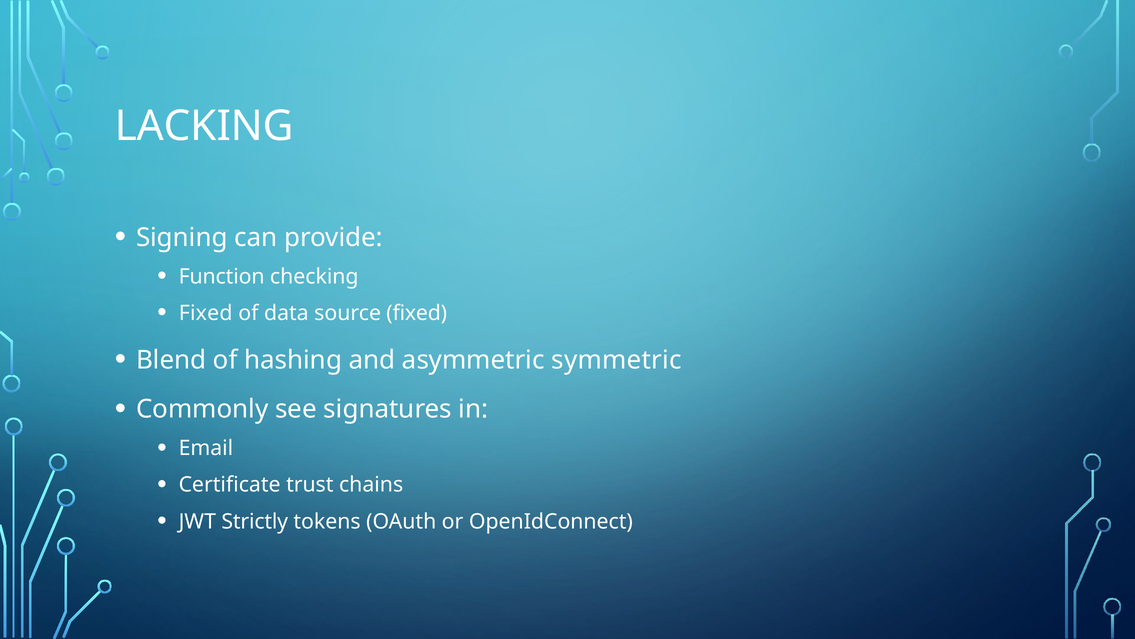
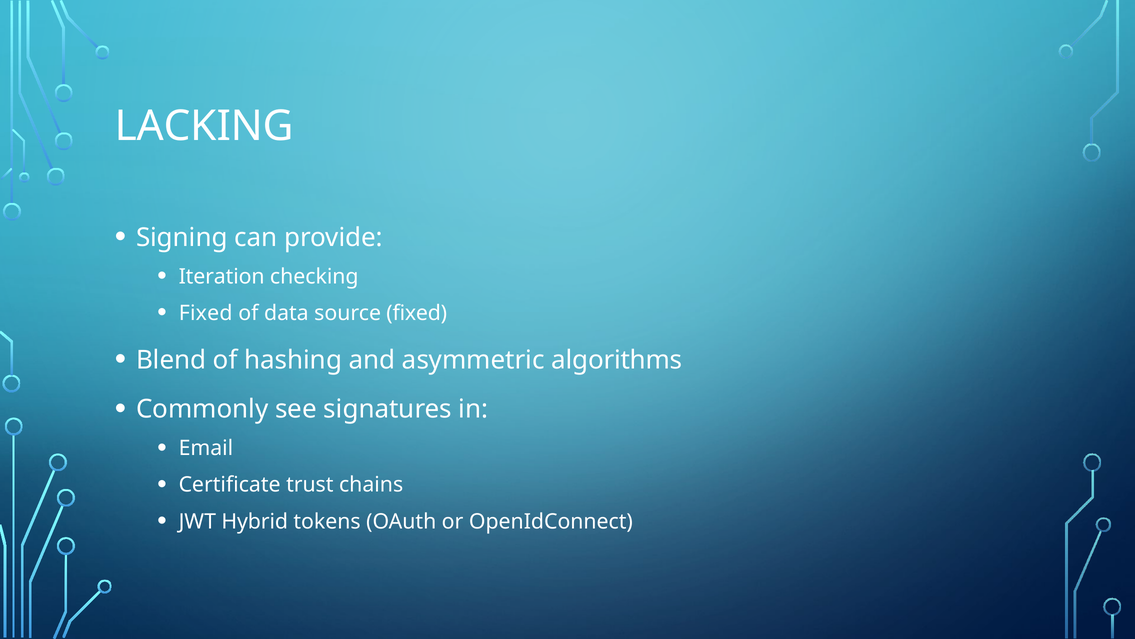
Function: Function -> Iteration
symmetric: symmetric -> algorithms
Strictly: Strictly -> Hybrid
